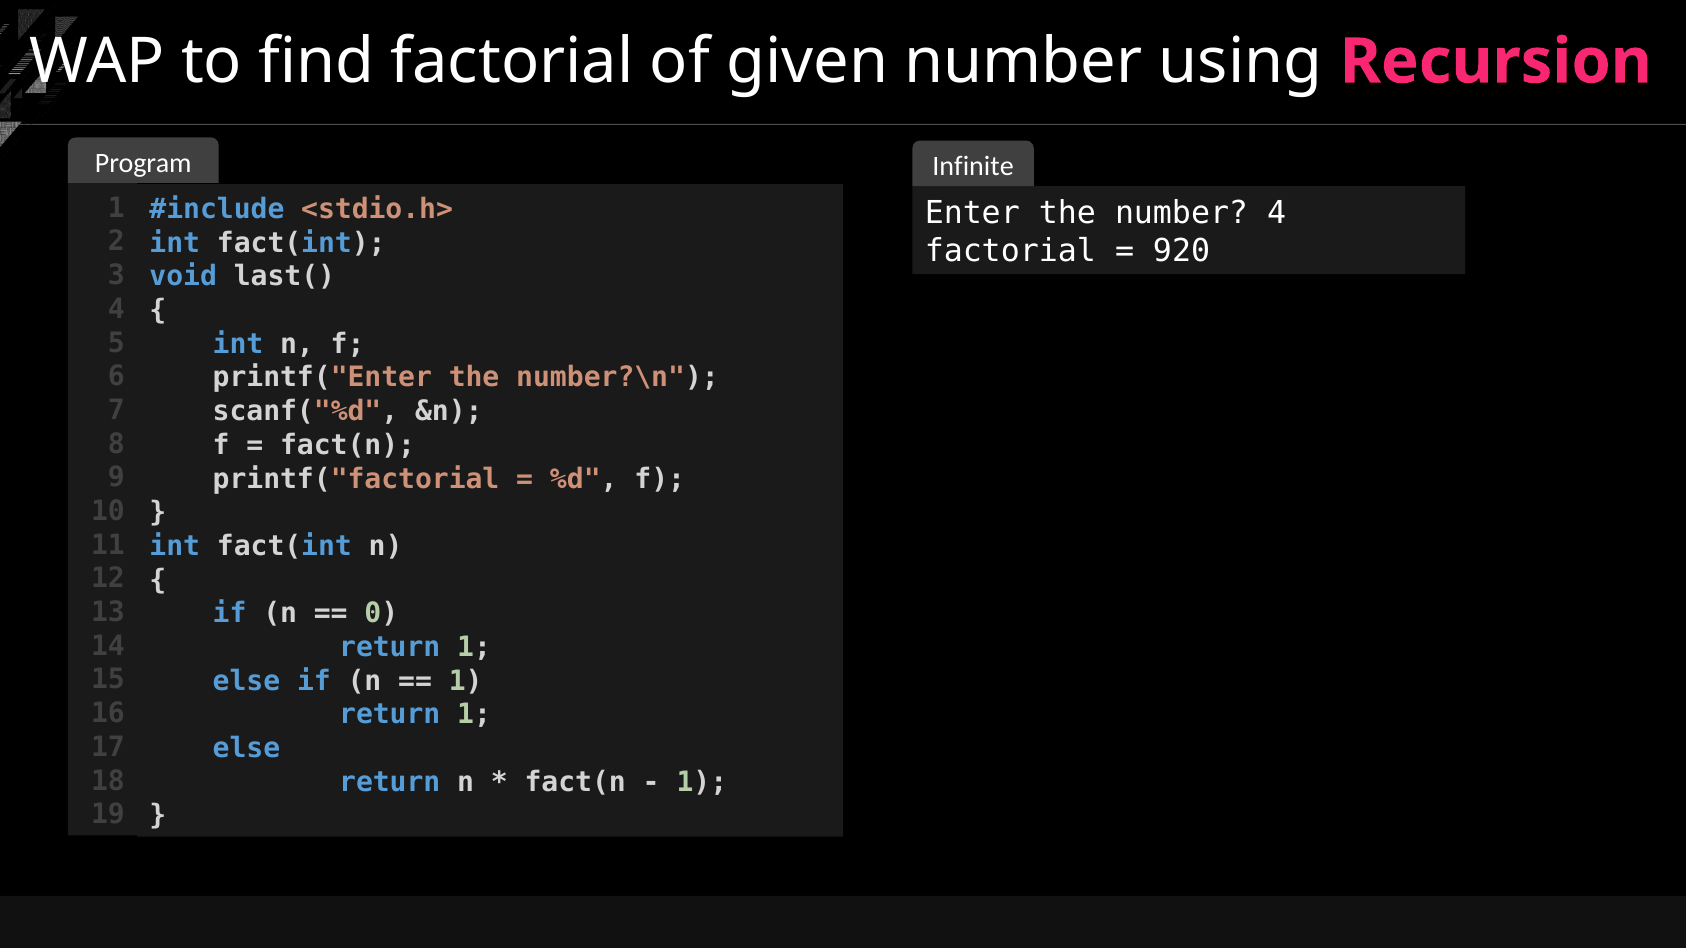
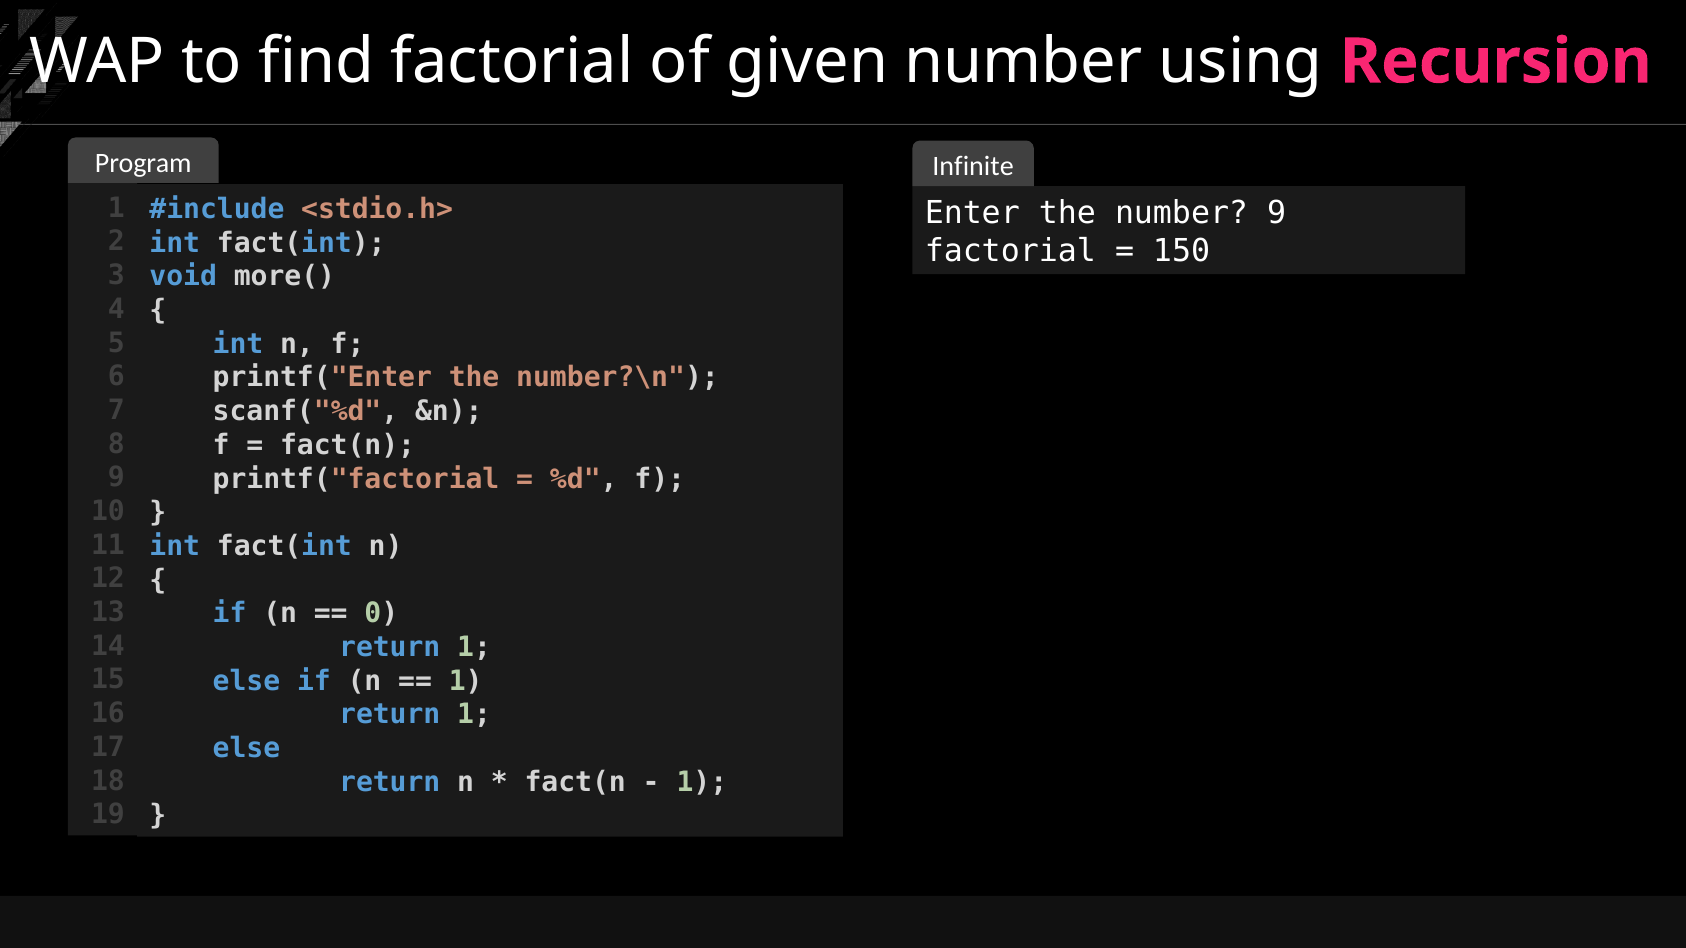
number 4: 4 -> 9
920: 920 -> 150
last(: last( -> more(
